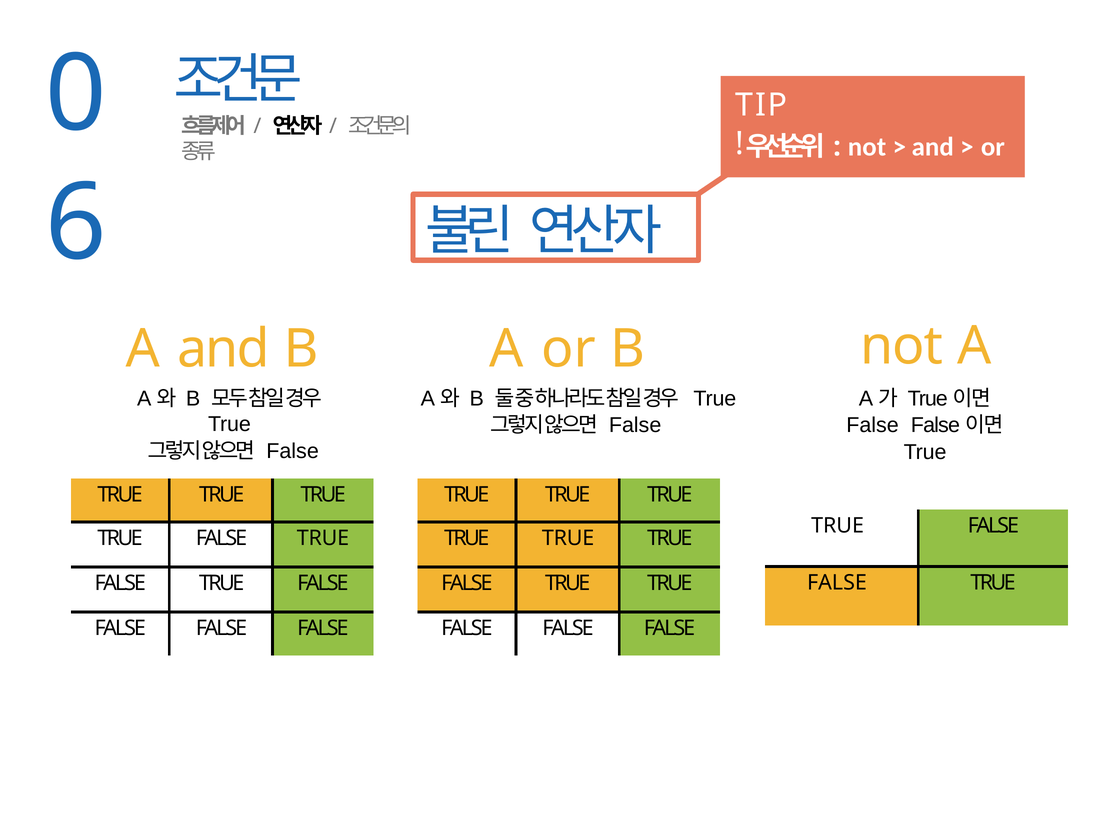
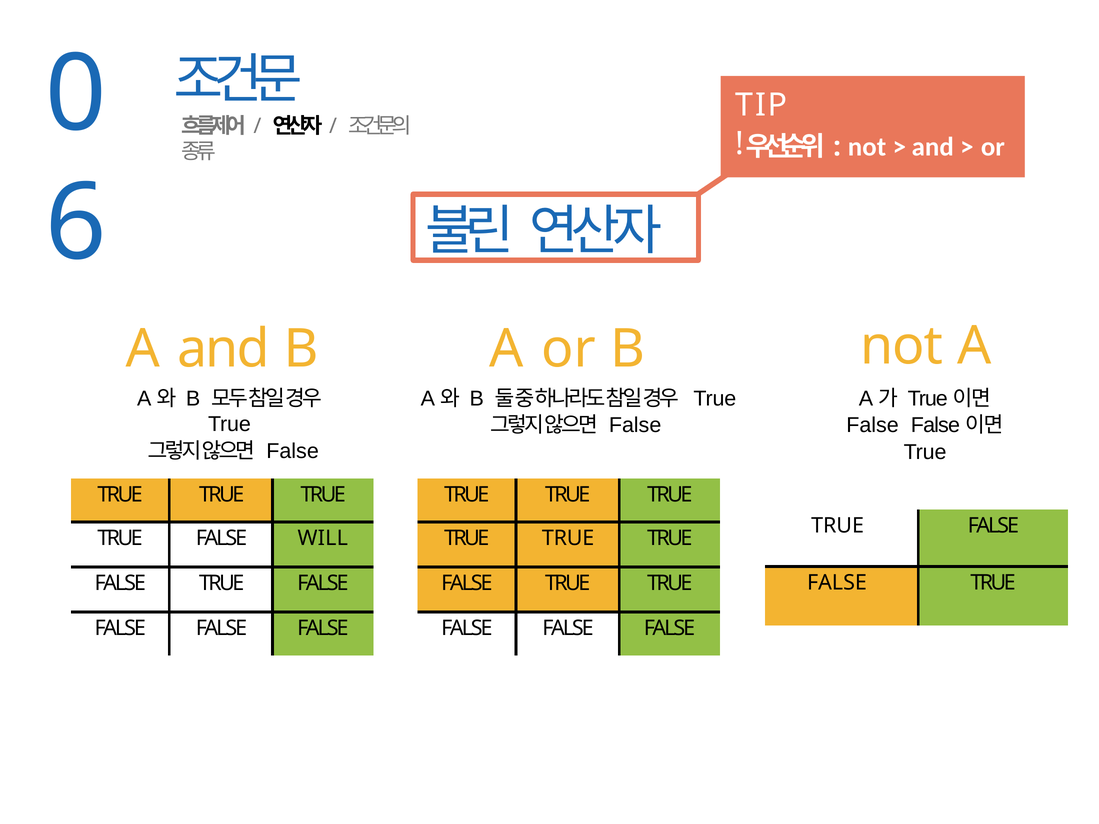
TRUE at (323, 538): TRUE -> WILL
